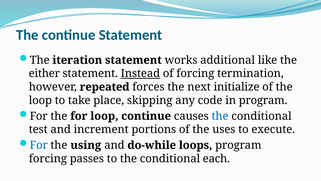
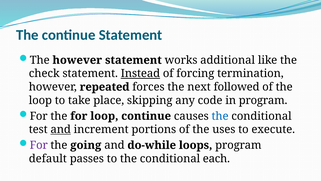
The iteration: iteration -> however
either: either -> check
initialize: initialize -> followed
and at (61, 129) underline: none -> present
For at (39, 145) colour: blue -> purple
using: using -> going
forcing at (48, 158): forcing -> default
